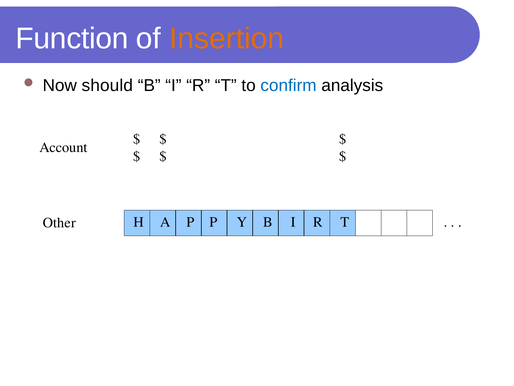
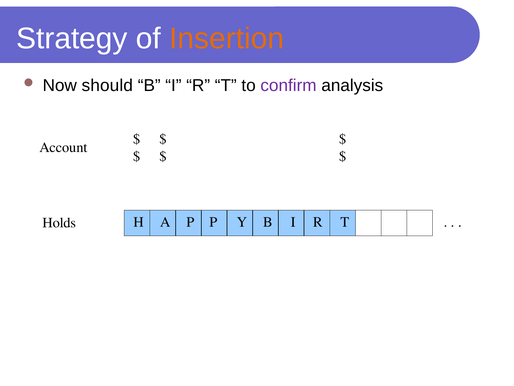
Function: Function -> Strategy
confirm colour: blue -> purple
Other: Other -> Holds
